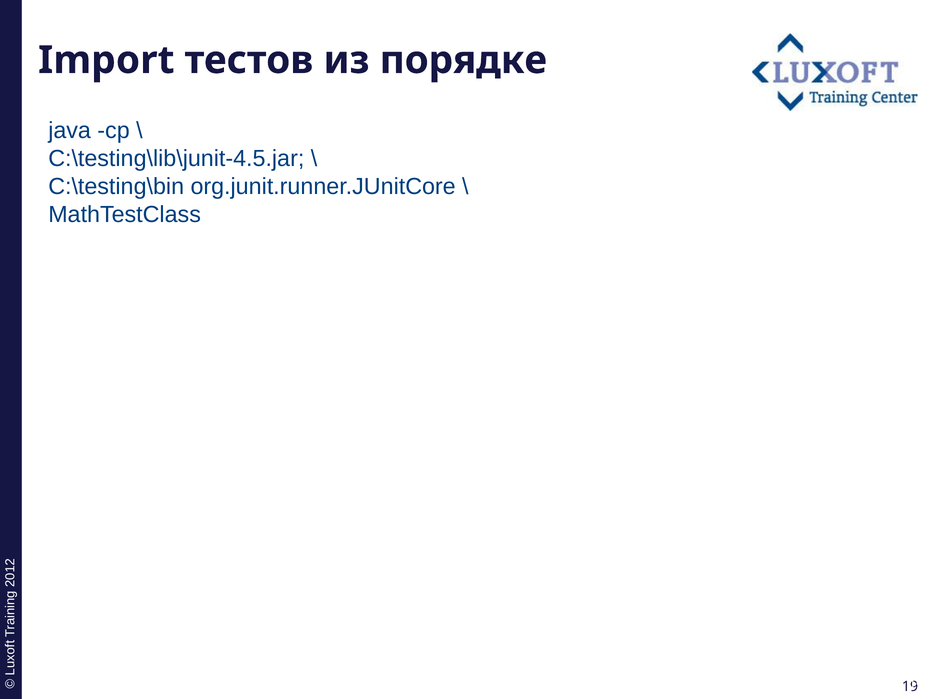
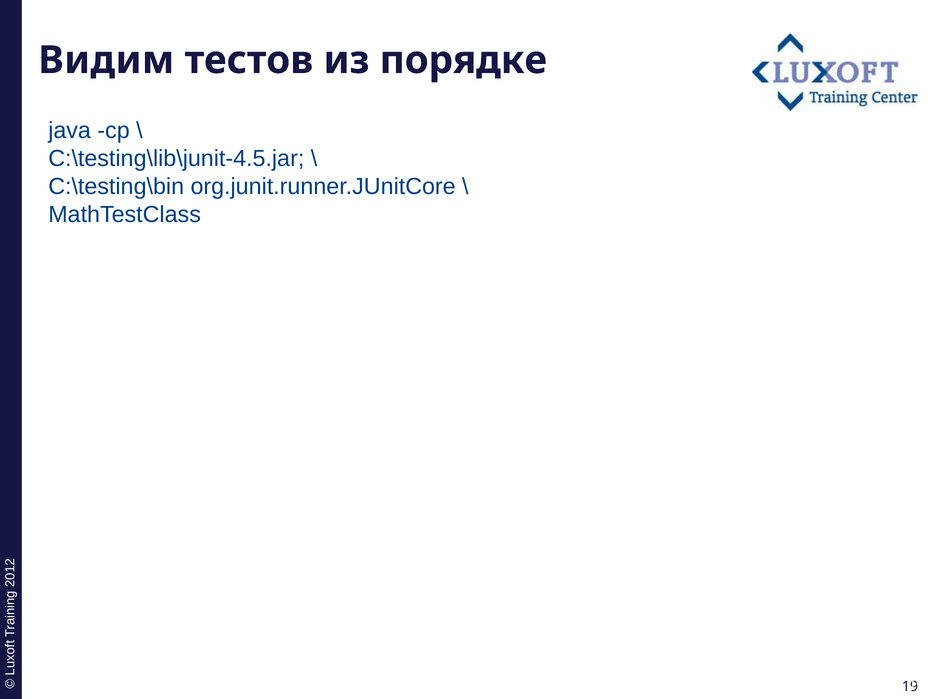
Import: Import -> Видим
